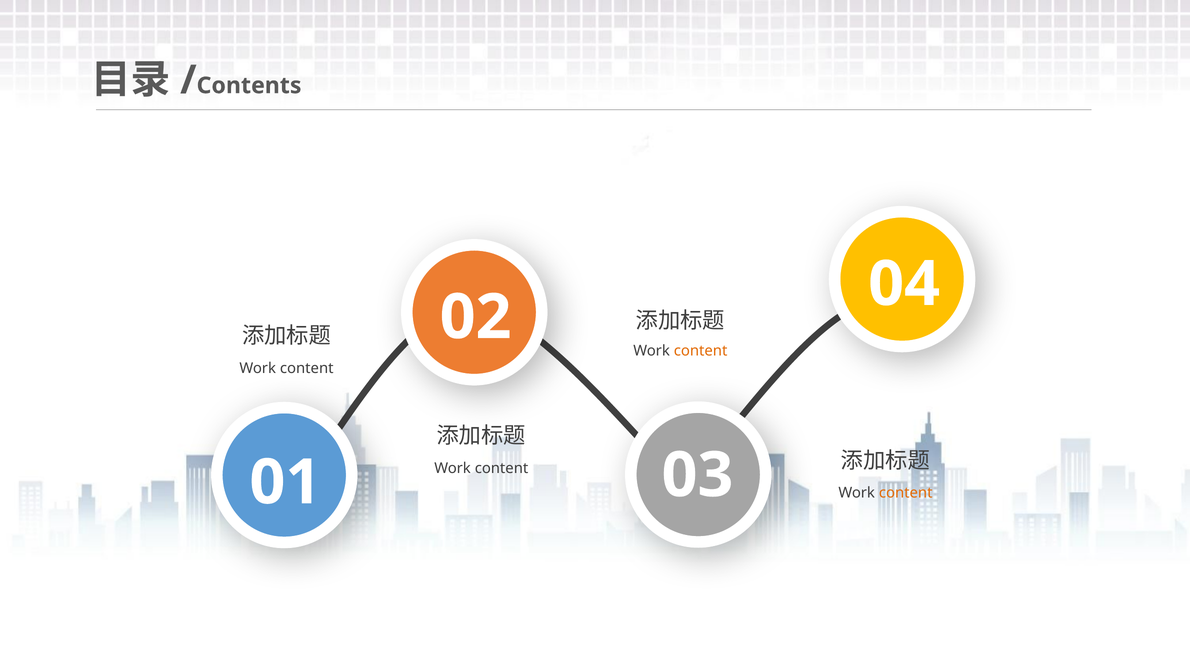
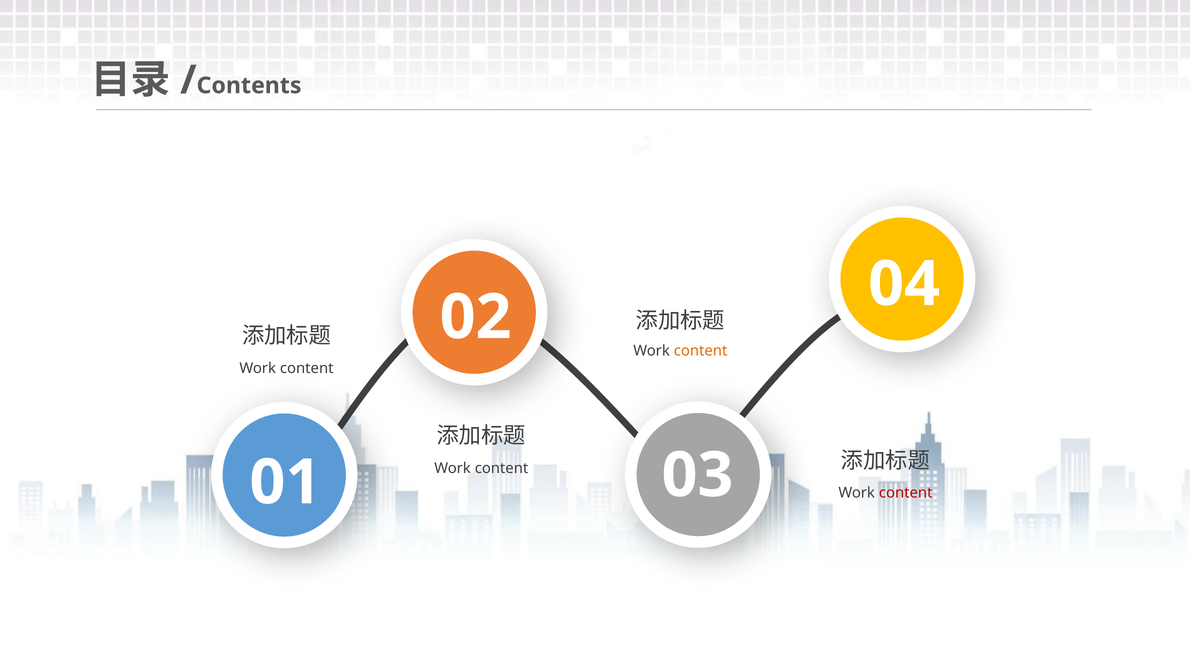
content at (906, 493) colour: orange -> red
